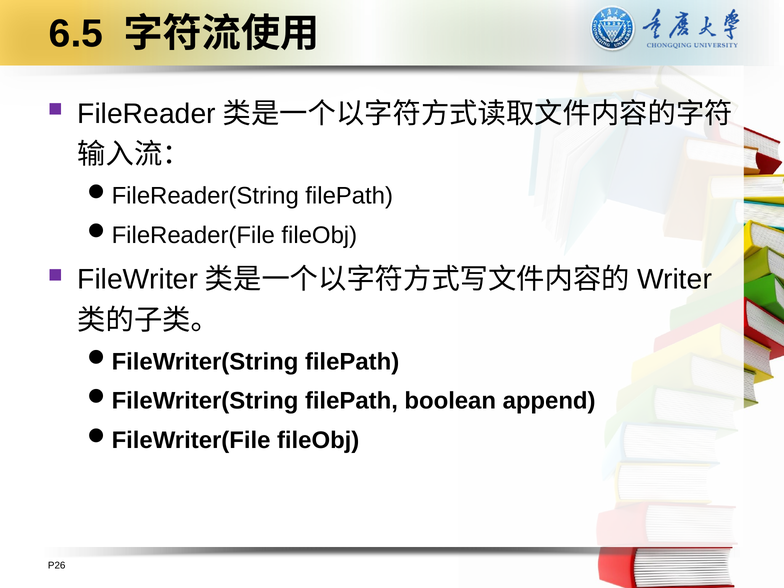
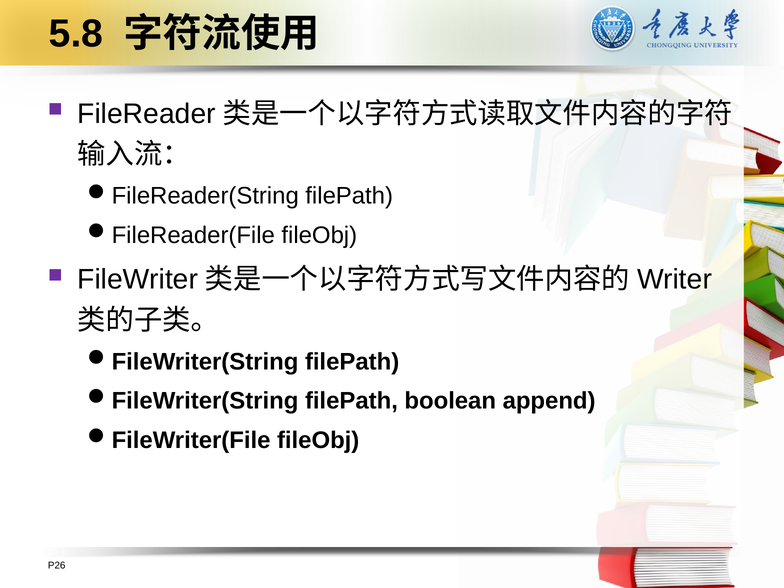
6.5: 6.5 -> 5.8
